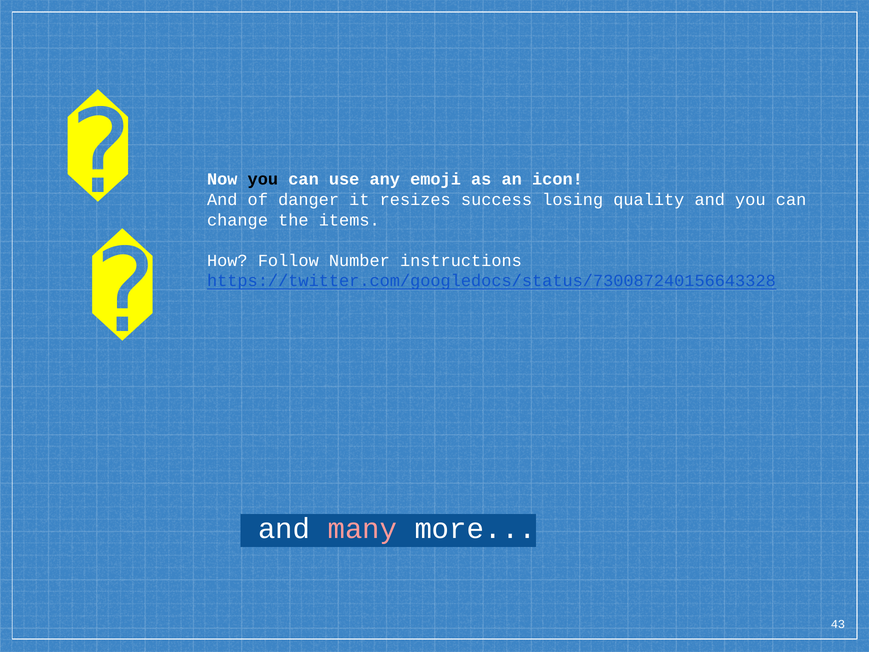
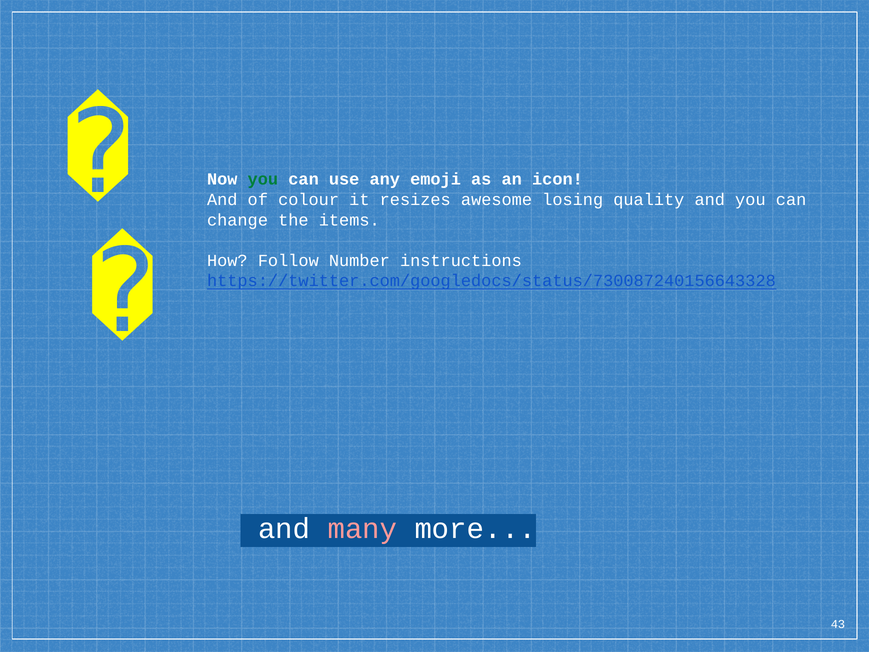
you at (263, 179) colour: black -> green
danger: danger -> colour
success: success -> awesome
